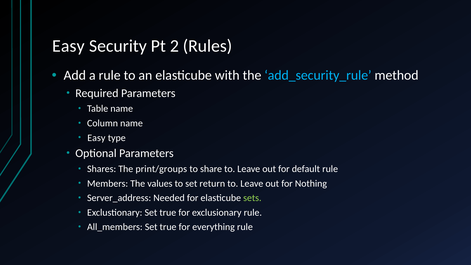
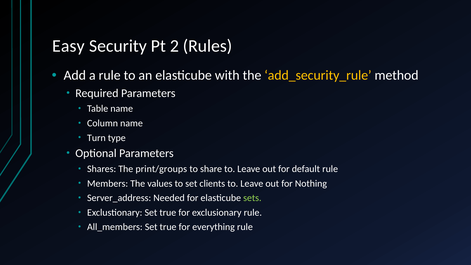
add_security_rule colour: light blue -> yellow
Easy at (96, 138): Easy -> Turn
return: return -> clients
